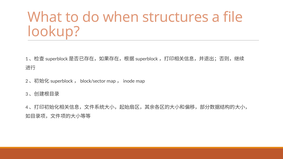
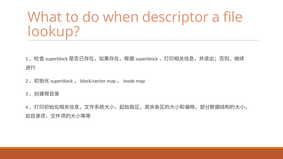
structures: structures -> descriptor
